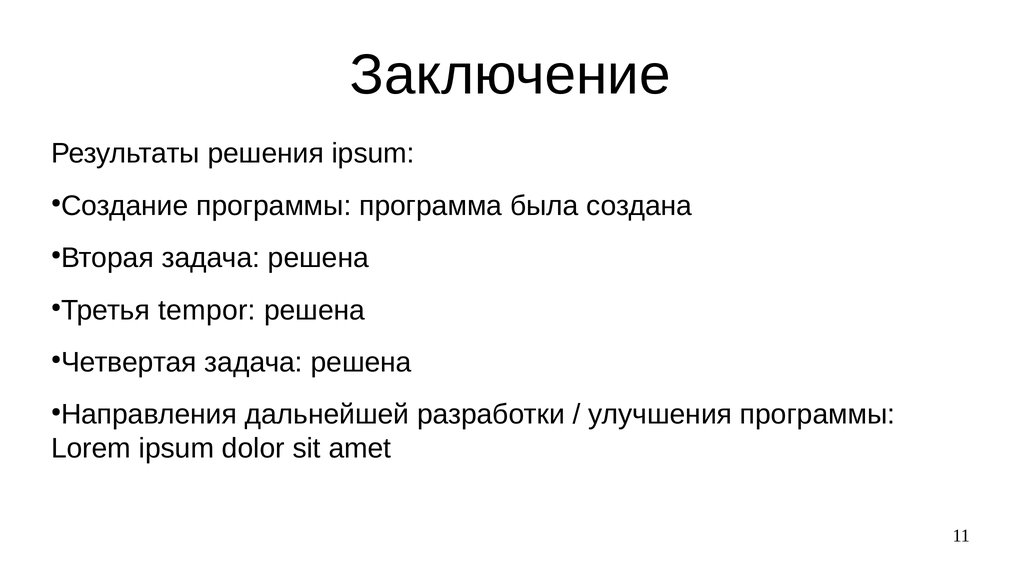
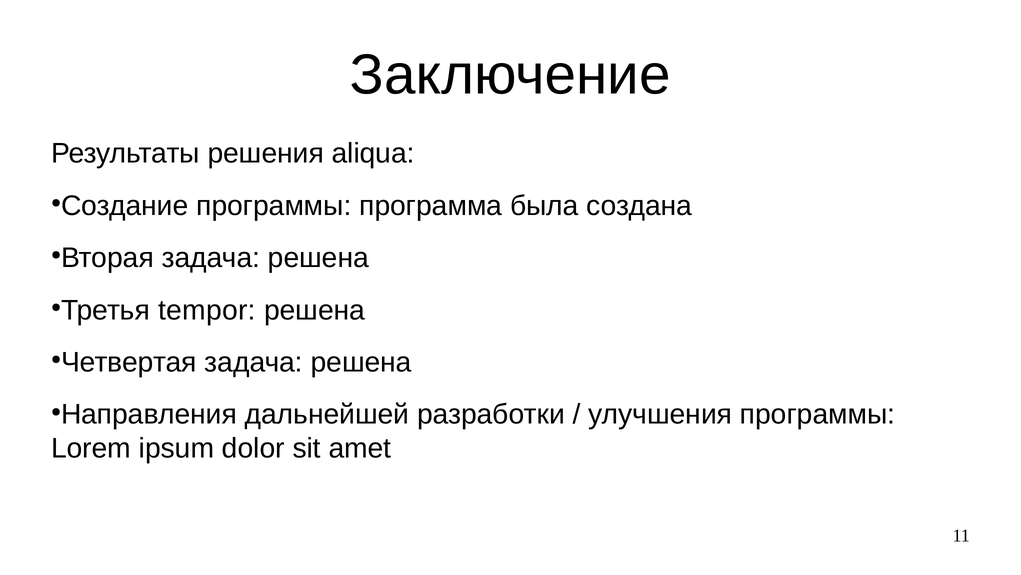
решения ipsum: ipsum -> aliqua
